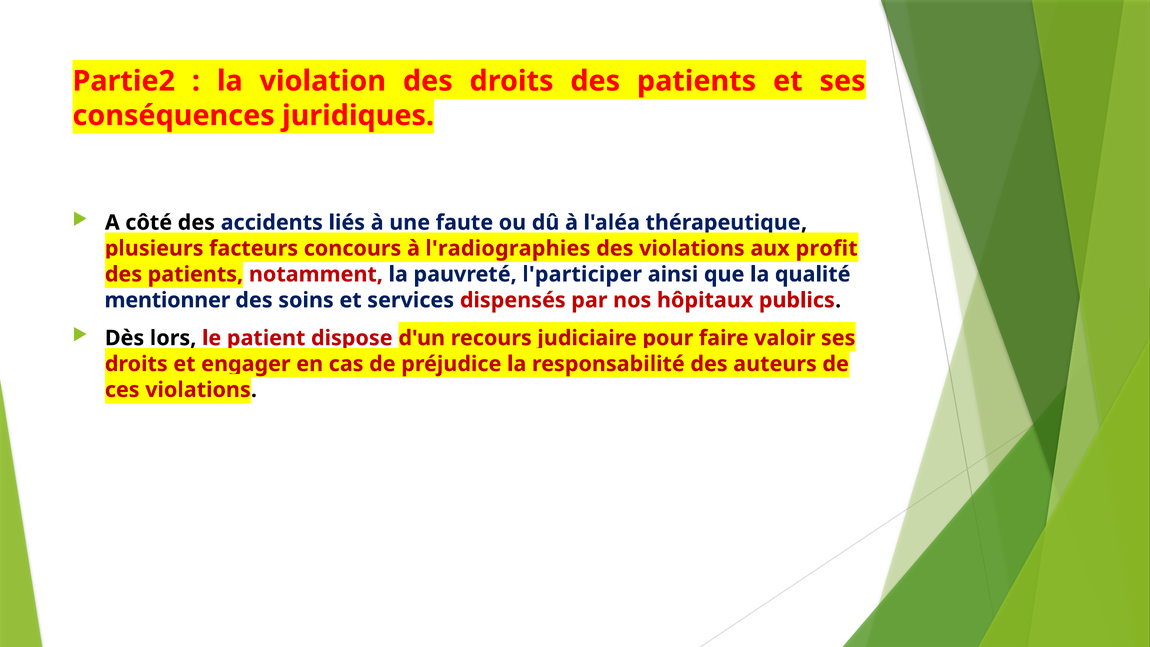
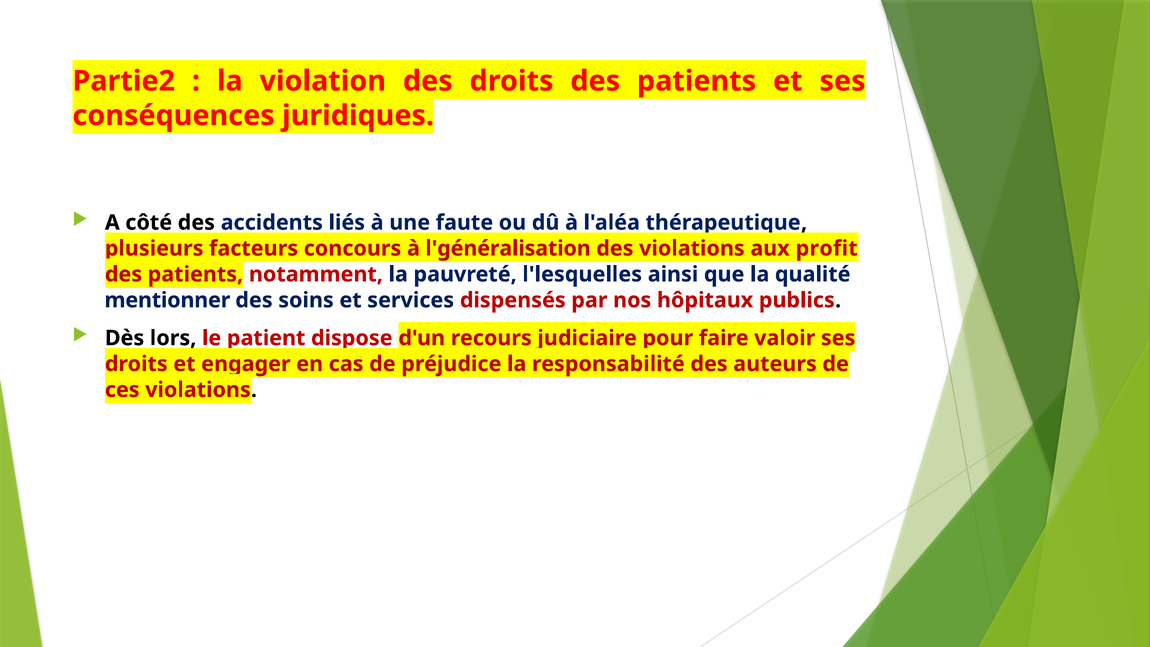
l'radiographies: l'radiographies -> l'généralisation
l'participer: l'participer -> l'lesquelles
